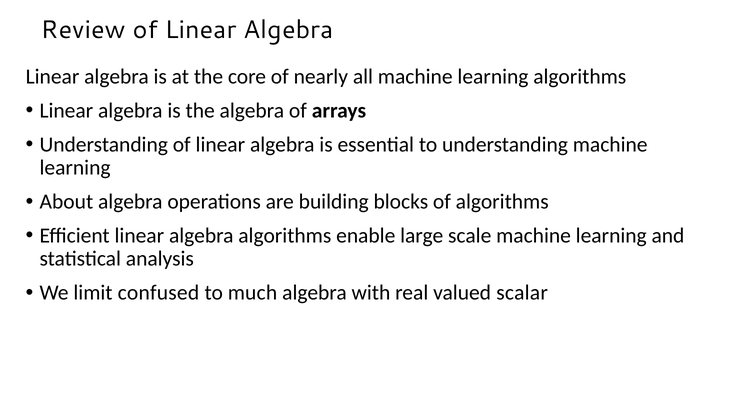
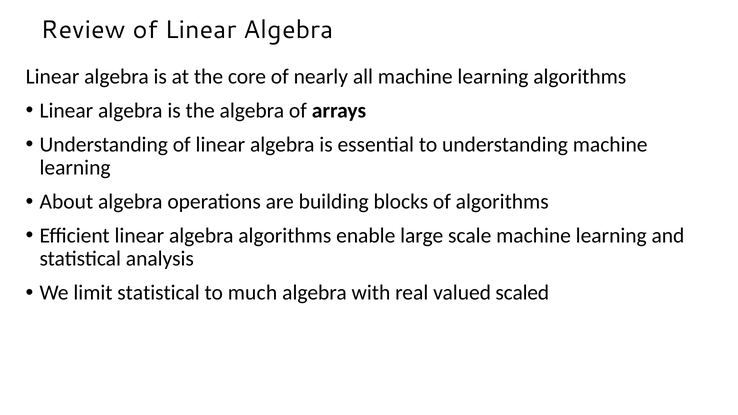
limit confused: confused -> statistical
scalar: scalar -> scaled
